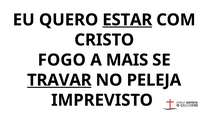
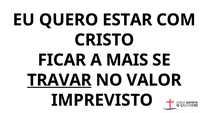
ESTAR underline: present -> none
FOGO: FOGO -> FICAR
PELEJA: PELEJA -> VALOR
